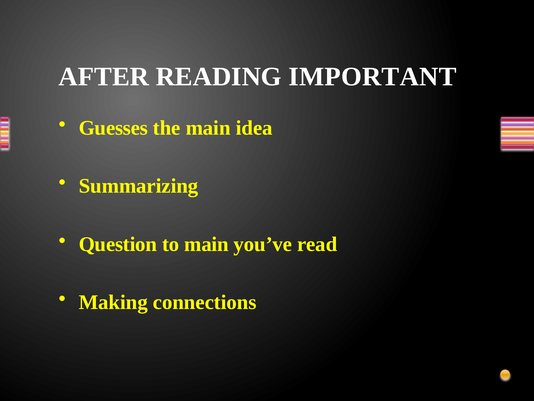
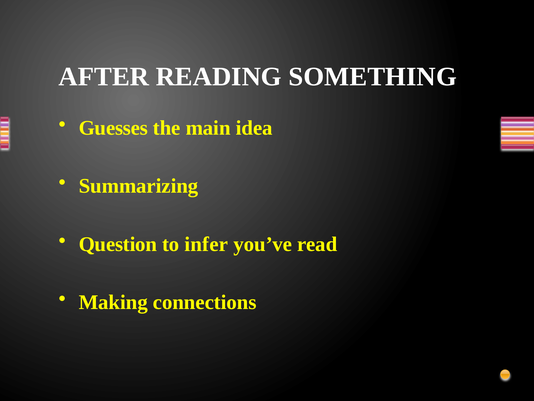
IMPORTANT: IMPORTANT -> SOMETHING
to main: main -> infer
